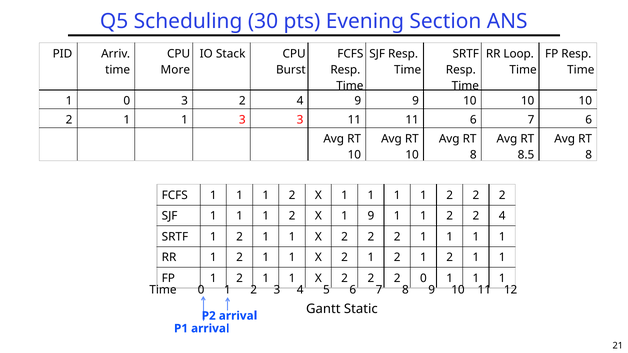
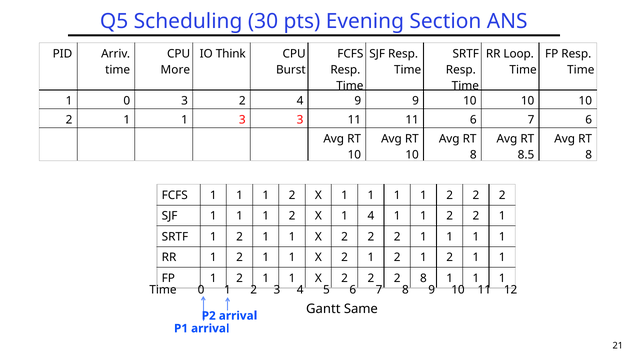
Stack: Stack -> Think
1 9: 9 -> 4
1 2 2 4: 4 -> 1
2 0: 0 -> 8
Static: Static -> Same
